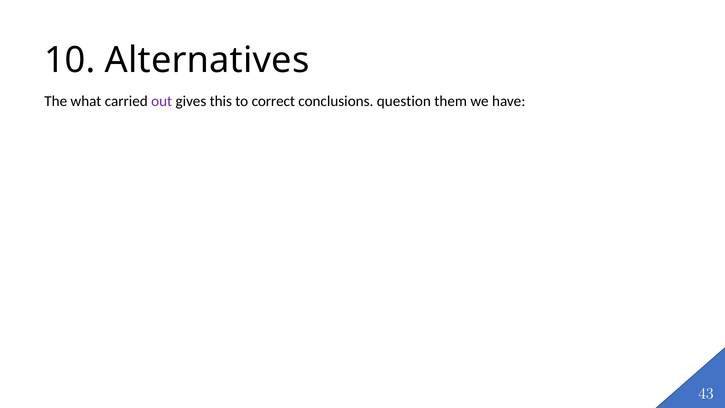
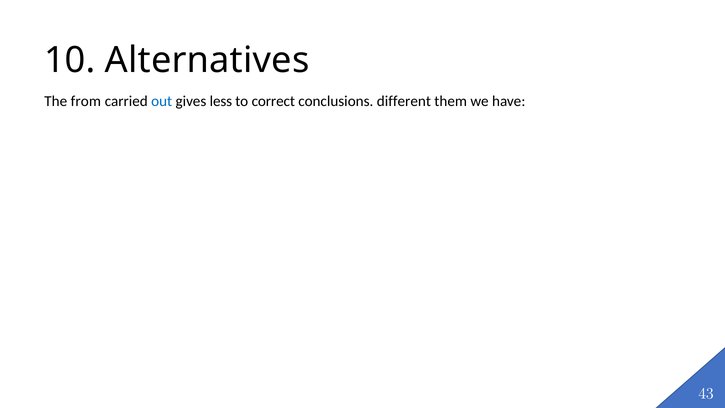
what: what -> from
out colour: purple -> blue
this: this -> less
question: question -> different
